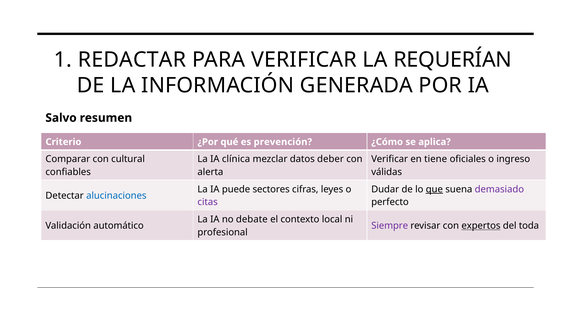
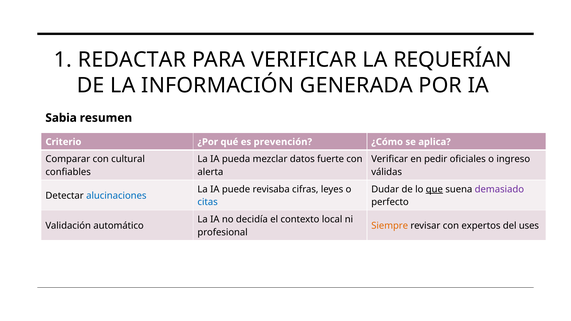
Salvo: Salvo -> Sabia
clínica: clínica -> pueda
deber: deber -> fuerte
tiene: tiene -> pedir
sectores: sectores -> revisaba
citas colour: purple -> blue
debate: debate -> decidía
Siempre colour: purple -> orange
expertos underline: present -> none
toda: toda -> uses
